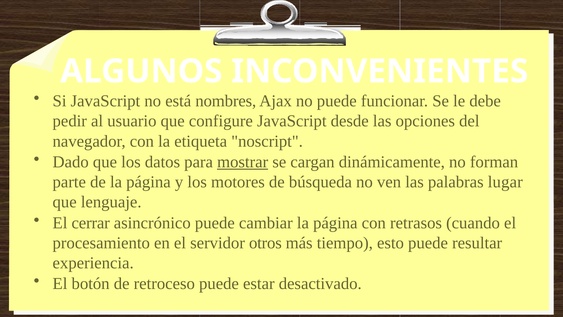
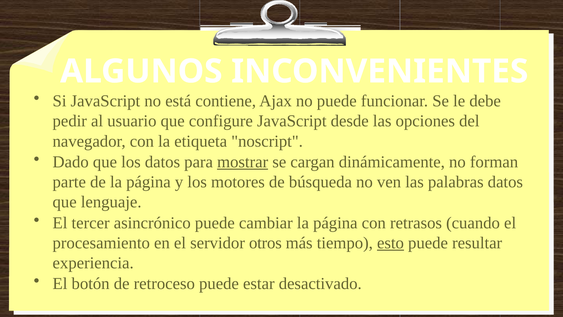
nombres: nombres -> contiene
palabras lugar: lugar -> datos
cerrar: cerrar -> tercer
esto underline: none -> present
